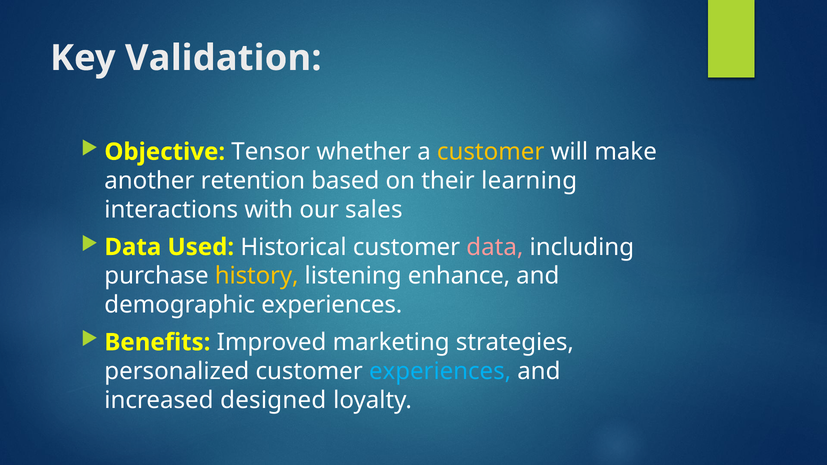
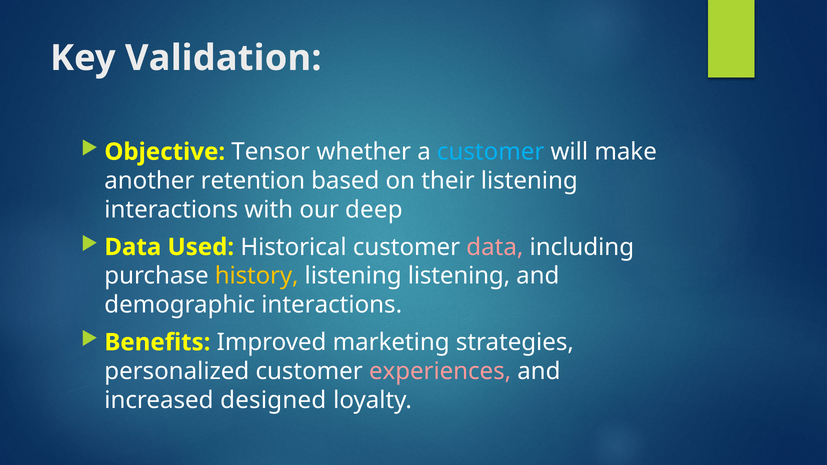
customer at (491, 152) colour: yellow -> light blue
their learning: learning -> listening
sales: sales -> deep
listening enhance: enhance -> listening
demographic experiences: experiences -> interactions
experiences at (440, 371) colour: light blue -> pink
